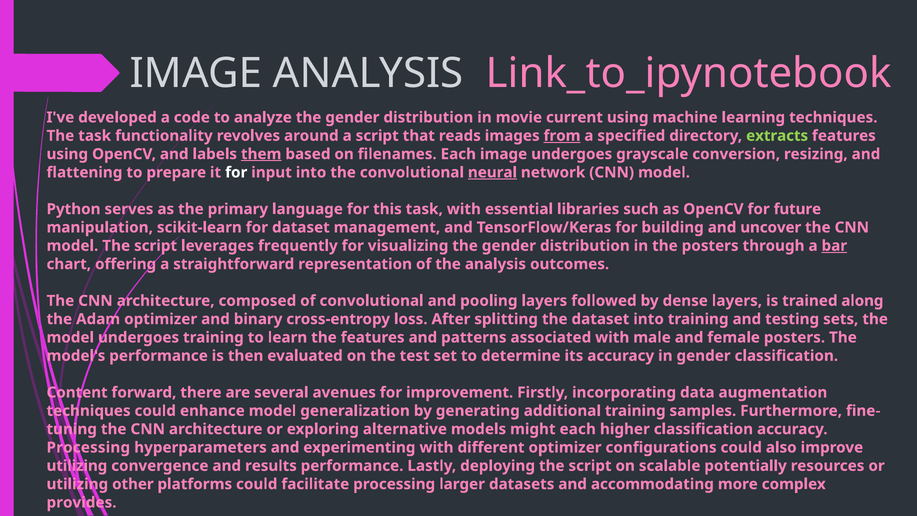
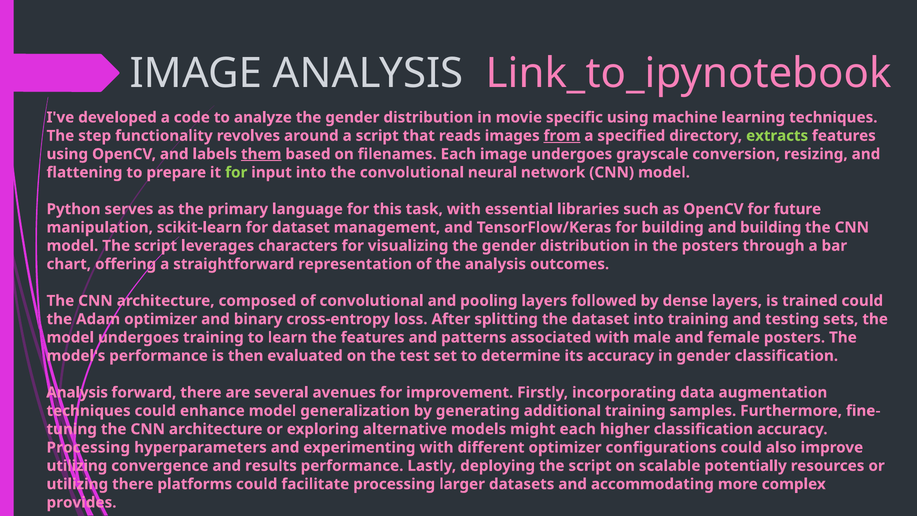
current: current -> specific
The task: task -> step
for at (236, 172) colour: white -> light green
neural underline: present -> none
and uncover: uncover -> building
frequently: frequently -> characters
bar underline: present -> none
trained along: along -> could
Content at (77, 392): Content -> Analysis
utilizing other: other -> there
